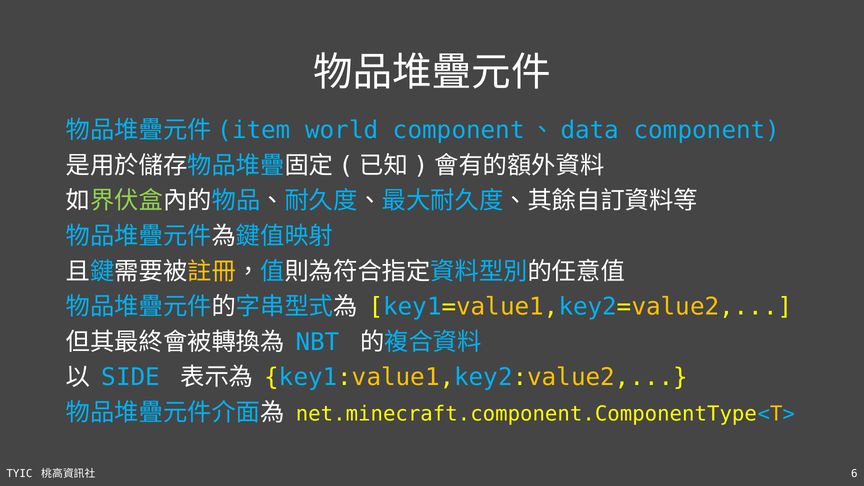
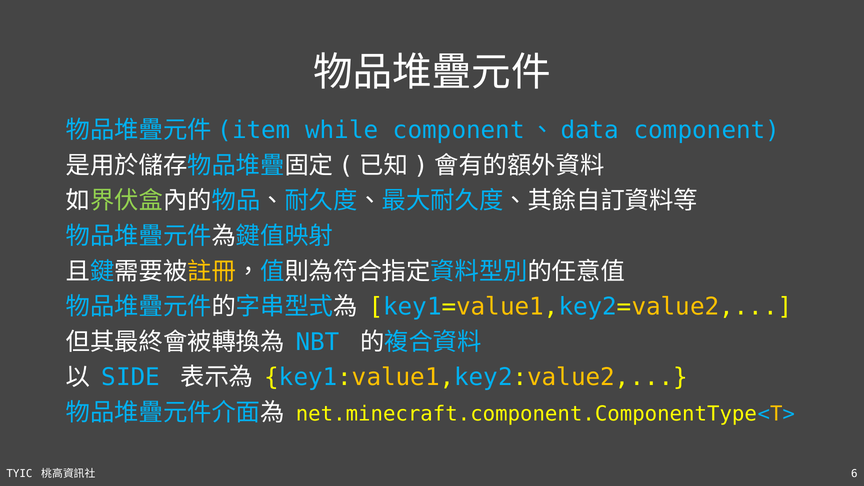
world: world -> while
